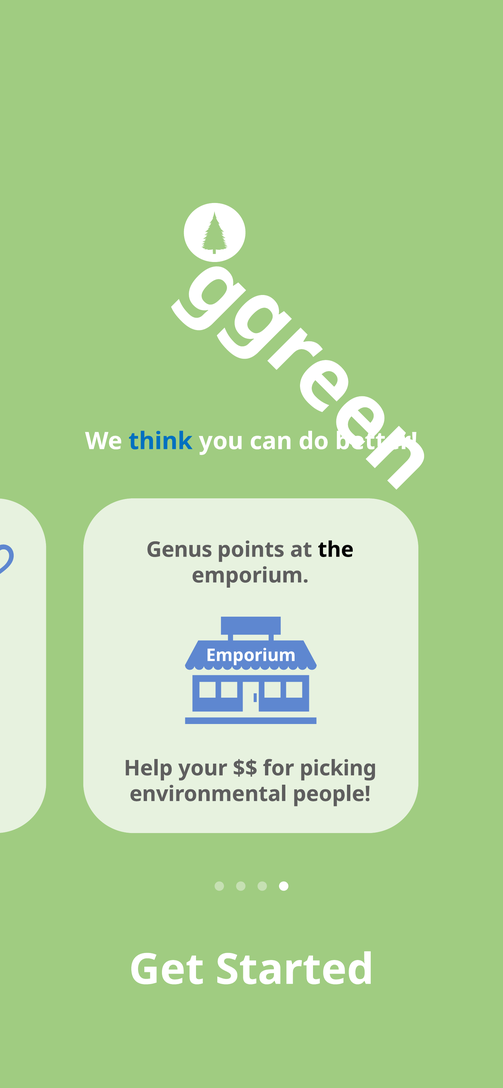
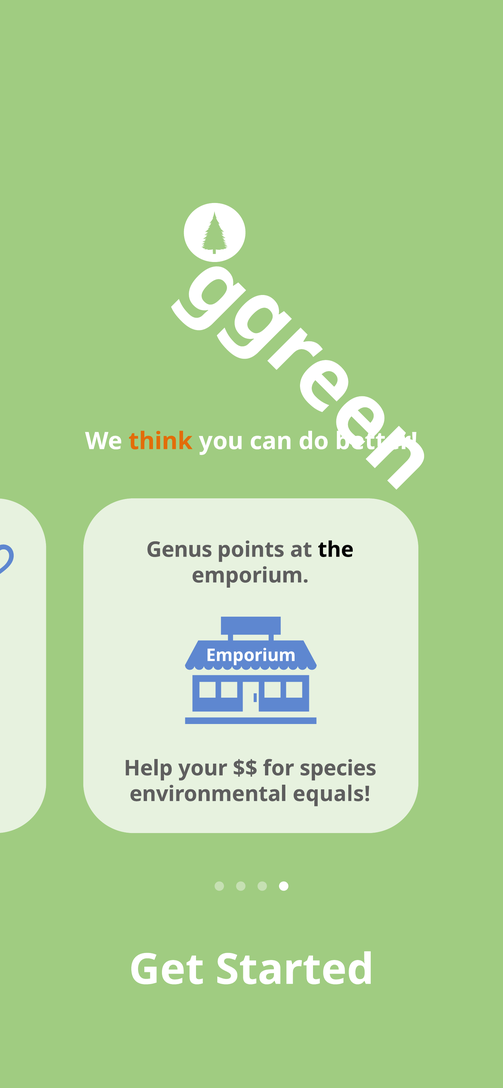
think colour: blue -> orange
picking: picking -> species
people: people -> equals
